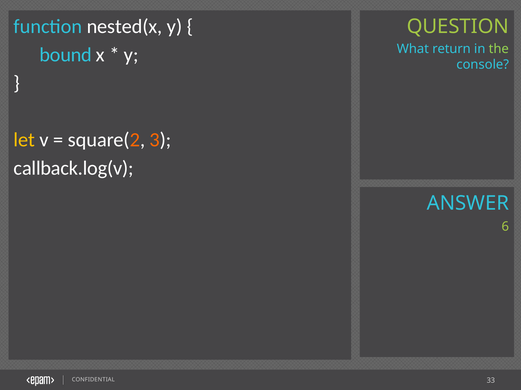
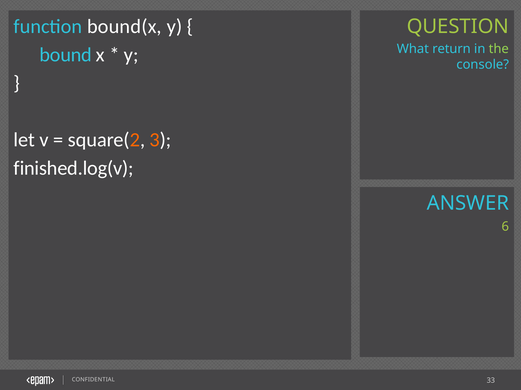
nested(x: nested(x -> bound(x
let colour: yellow -> white
callback.log(v: callback.log(v -> finished.log(v
